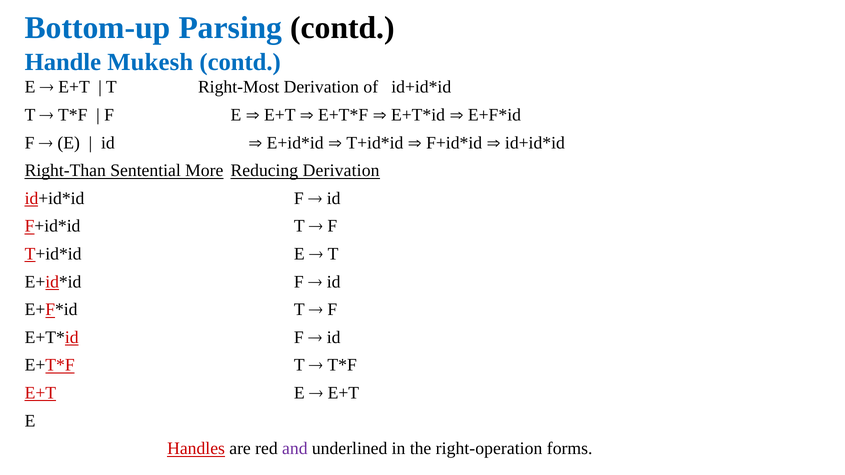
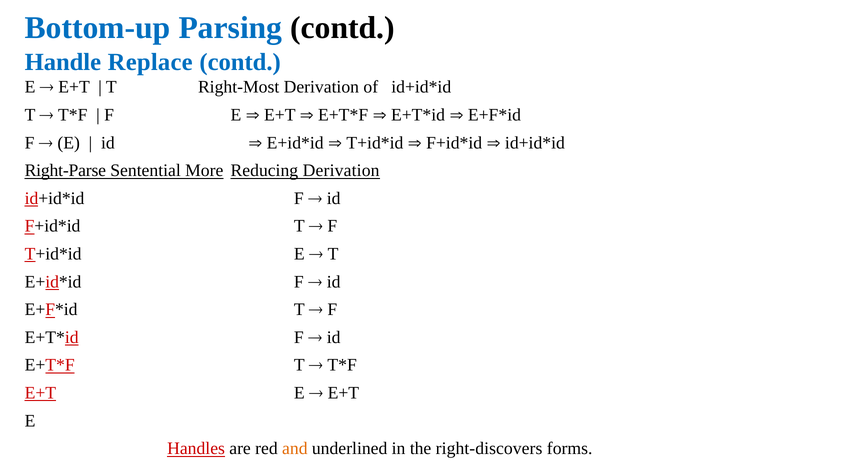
Mukesh: Mukesh -> Replace
Right-Than: Right-Than -> Right-Parse
and colour: purple -> orange
right-operation: right-operation -> right-discovers
